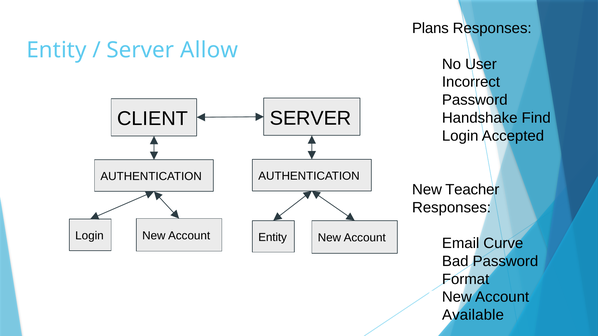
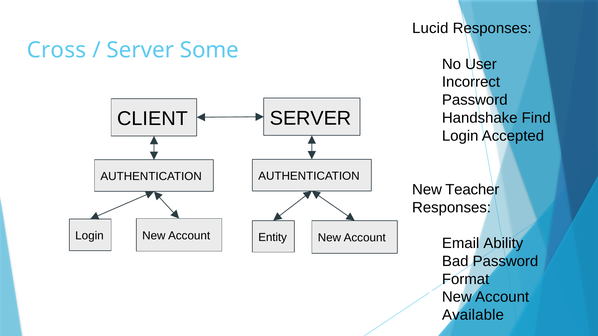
Plans: Plans -> Lucid
Entity at (56, 50): Entity -> Cross
Allow: Allow -> Some
Curve: Curve -> Ability
